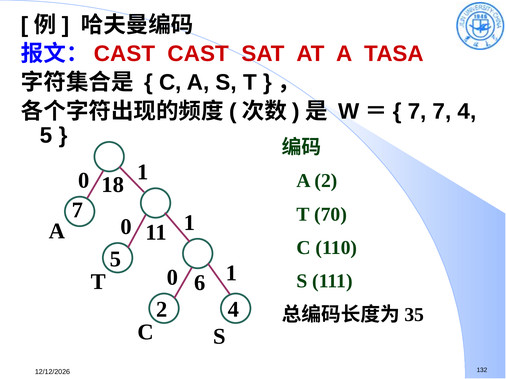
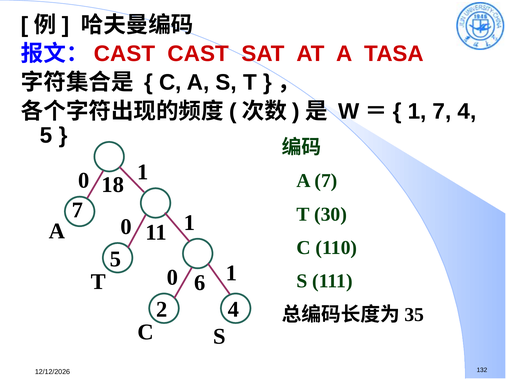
7 at (417, 111): 7 -> 1
A 2: 2 -> 7
70: 70 -> 30
